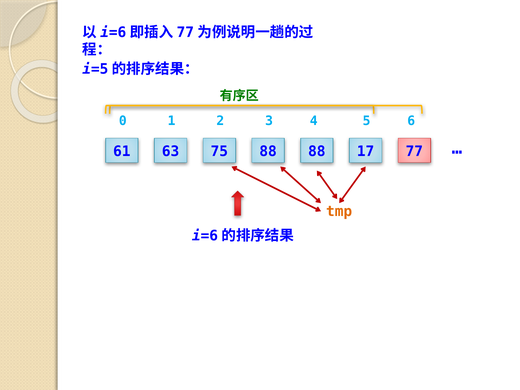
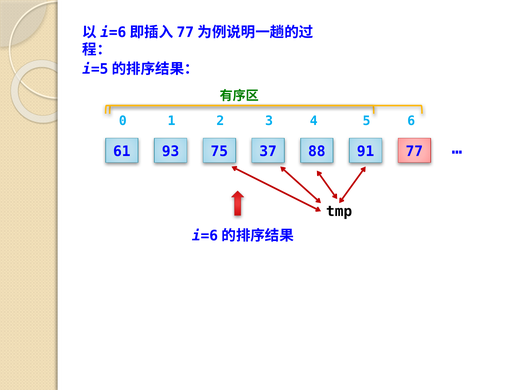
63: 63 -> 93
75 88: 88 -> 37
17: 17 -> 91
tmp colour: orange -> black
